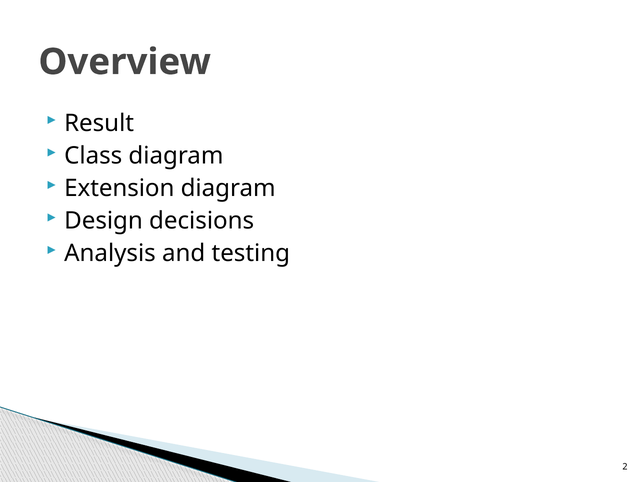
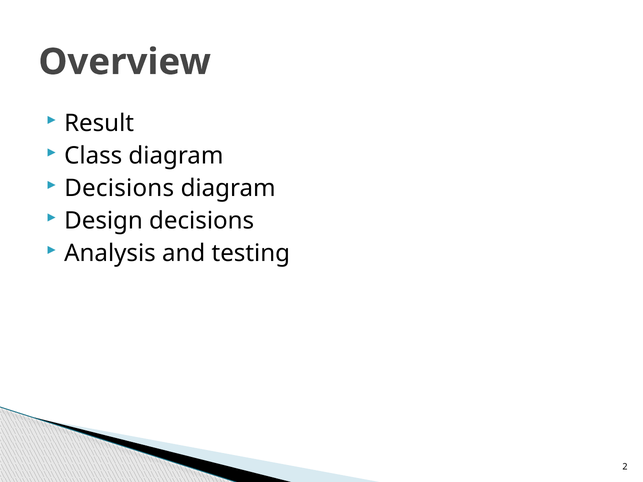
Extension at (119, 189): Extension -> Decisions
